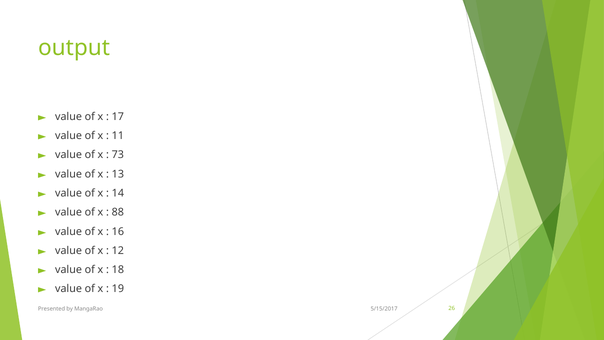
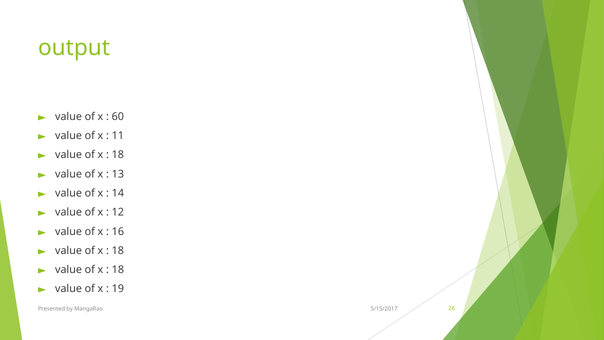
17: 17 -> 60
73 at (118, 155): 73 -> 18
88: 88 -> 12
12 at (118, 250): 12 -> 18
